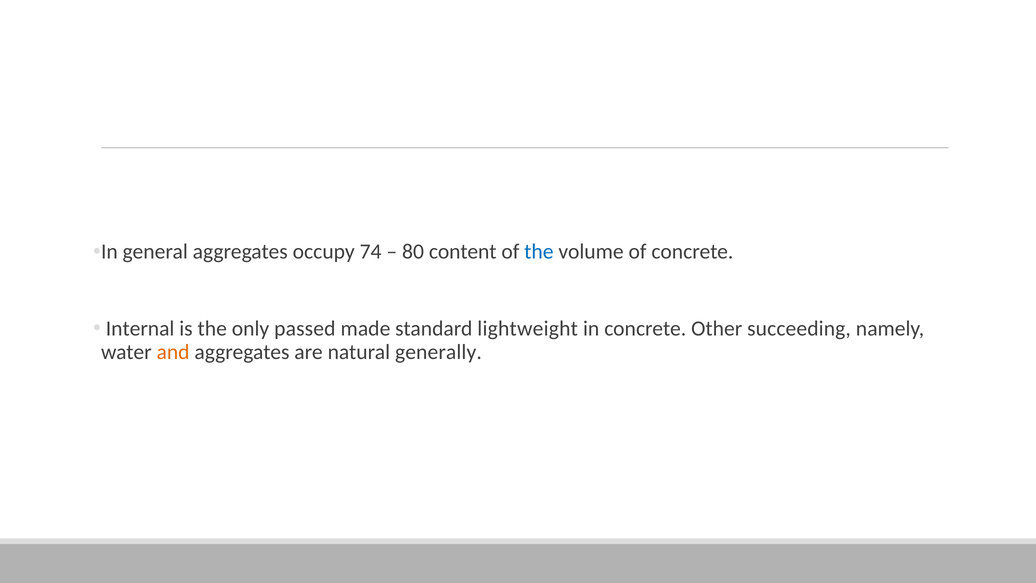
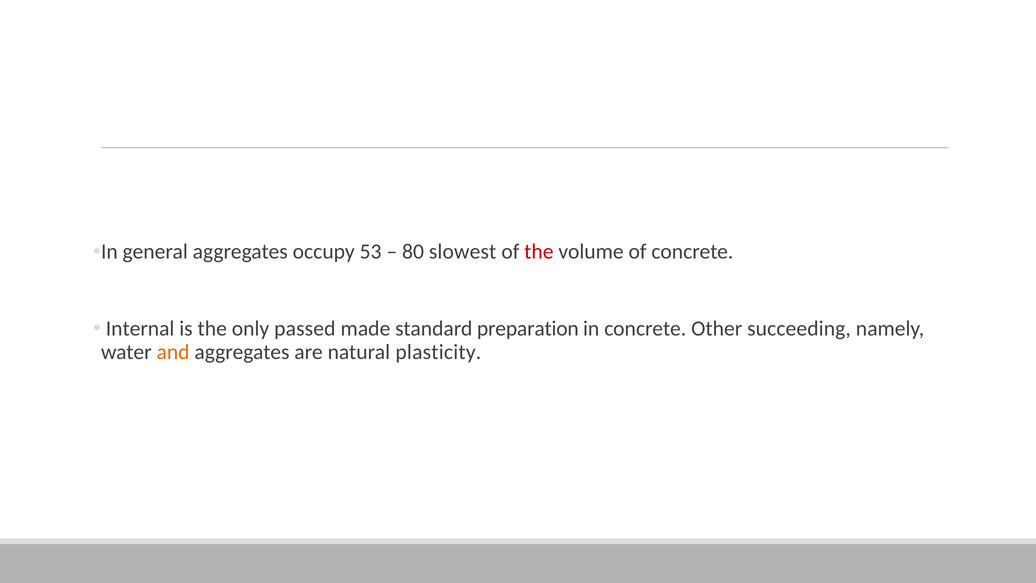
74: 74 -> 53
content: content -> slowest
the at (539, 252) colour: blue -> red
lightweight: lightweight -> preparation
generally: generally -> plasticity
